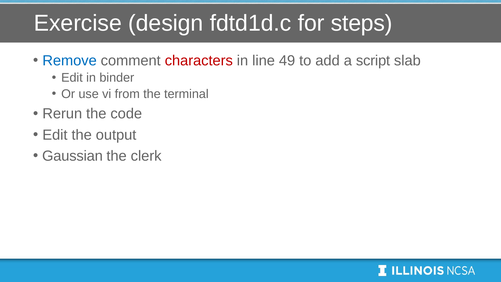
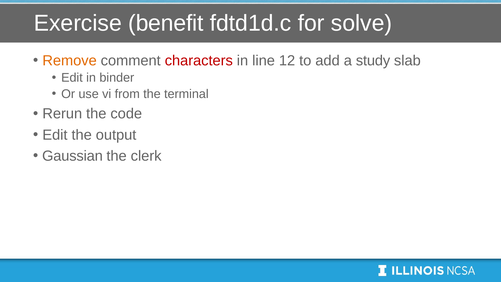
design: design -> benefit
steps: steps -> solve
Remove colour: blue -> orange
49: 49 -> 12
script: script -> study
